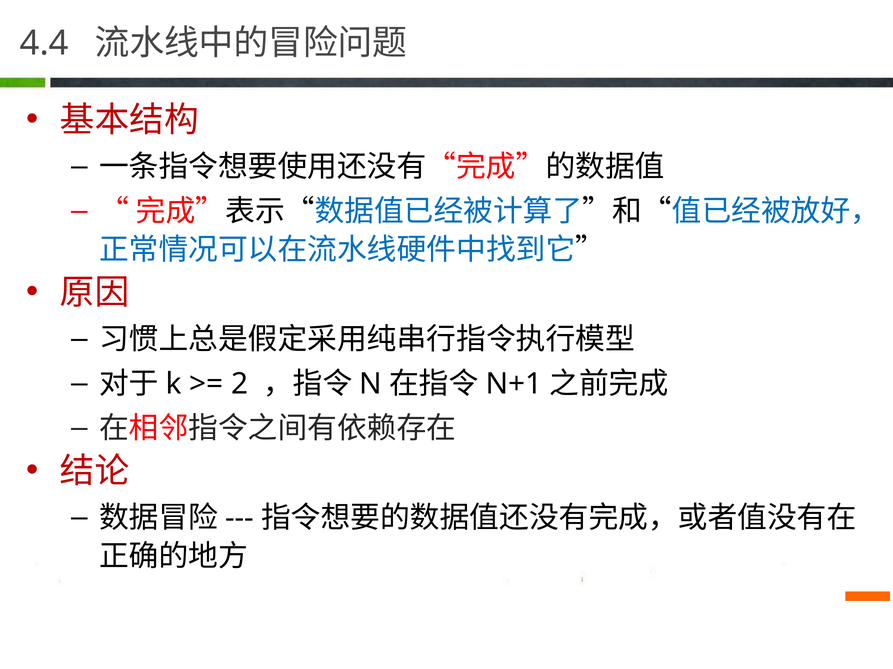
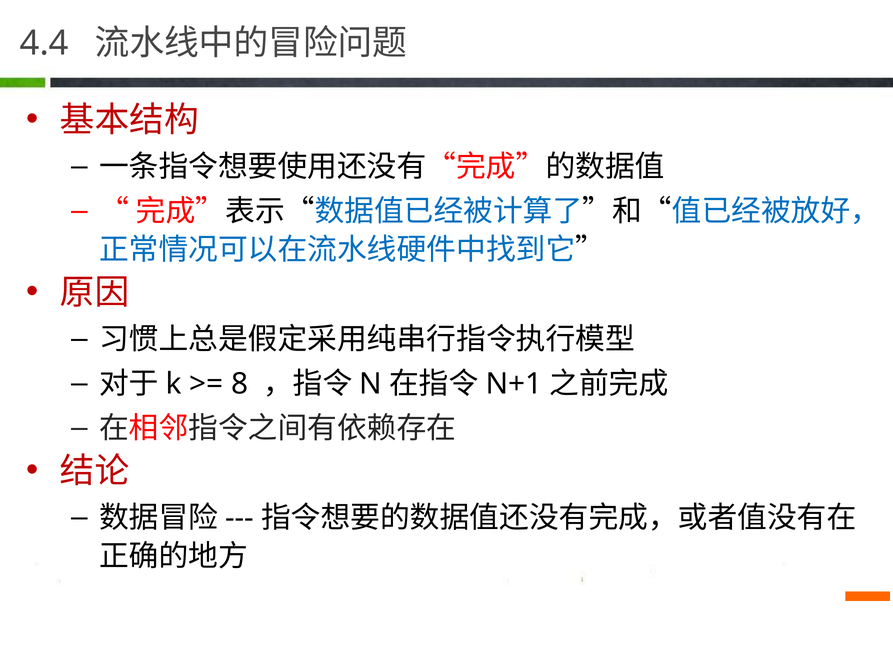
2: 2 -> 8
